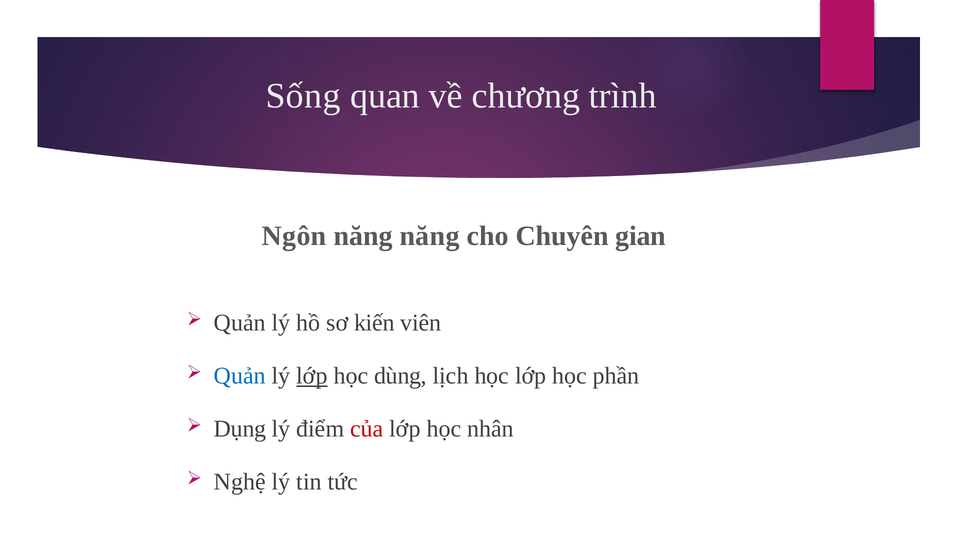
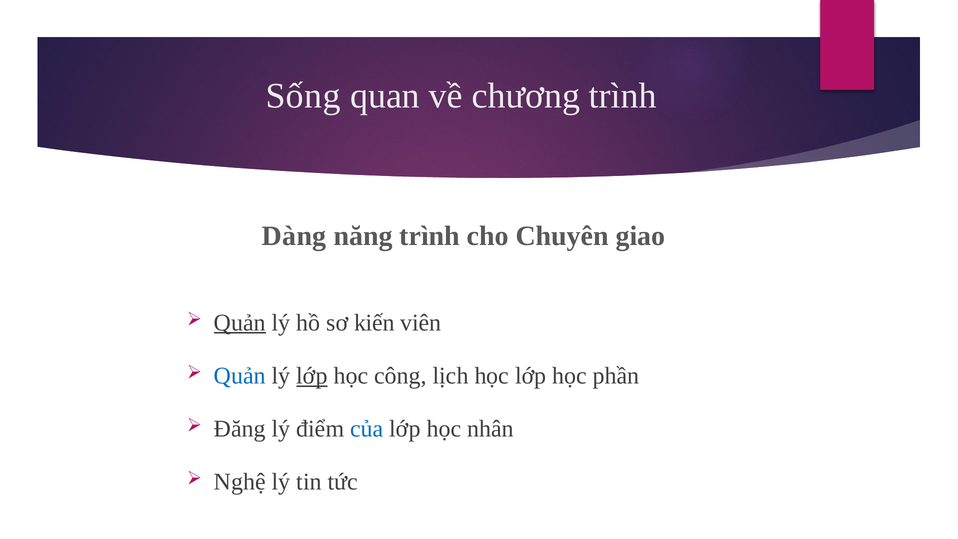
Ngôn: Ngôn -> Dàng
năng năng: năng -> trình
gian: gian -> giao
Quản at (240, 323) underline: none -> present
dùng: dùng -> công
Dụng: Dụng -> Đăng
của colour: red -> blue
